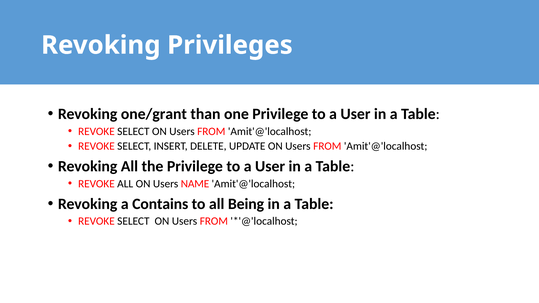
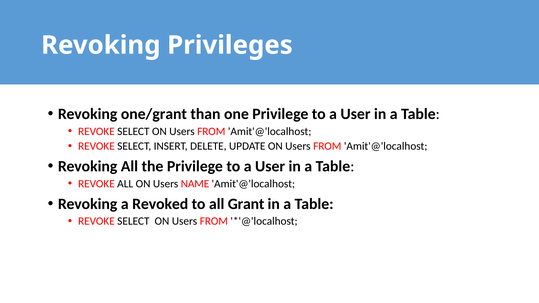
Contains: Contains -> Revoked
Being: Being -> Grant
